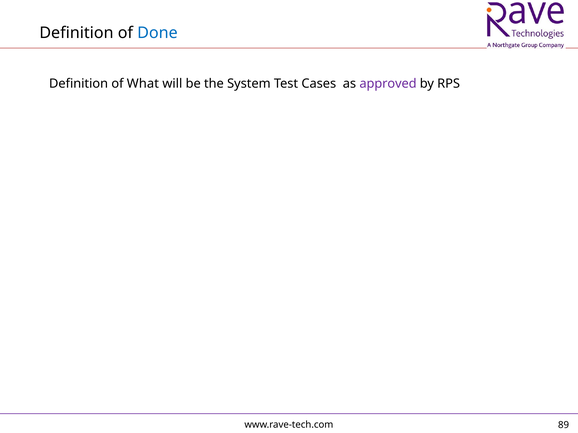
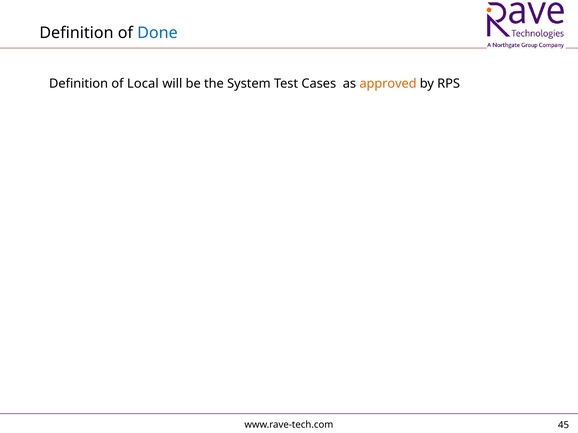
What: What -> Local
approved colour: purple -> orange
89: 89 -> 45
